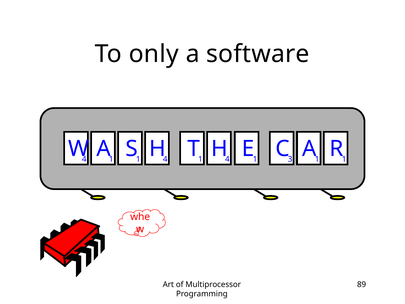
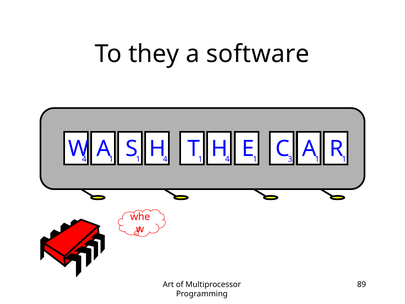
only: only -> they
